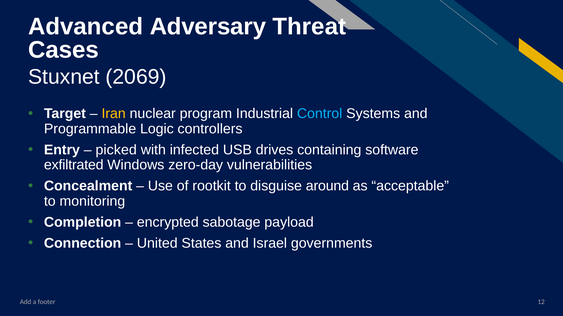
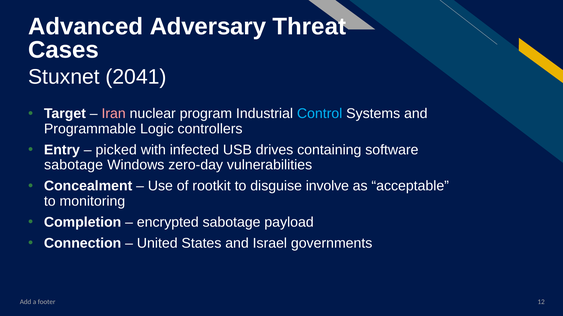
2069: 2069 -> 2041
Iran colour: yellow -> pink
exfiltrated at (74, 165): exfiltrated -> sabotage
around: around -> involve
